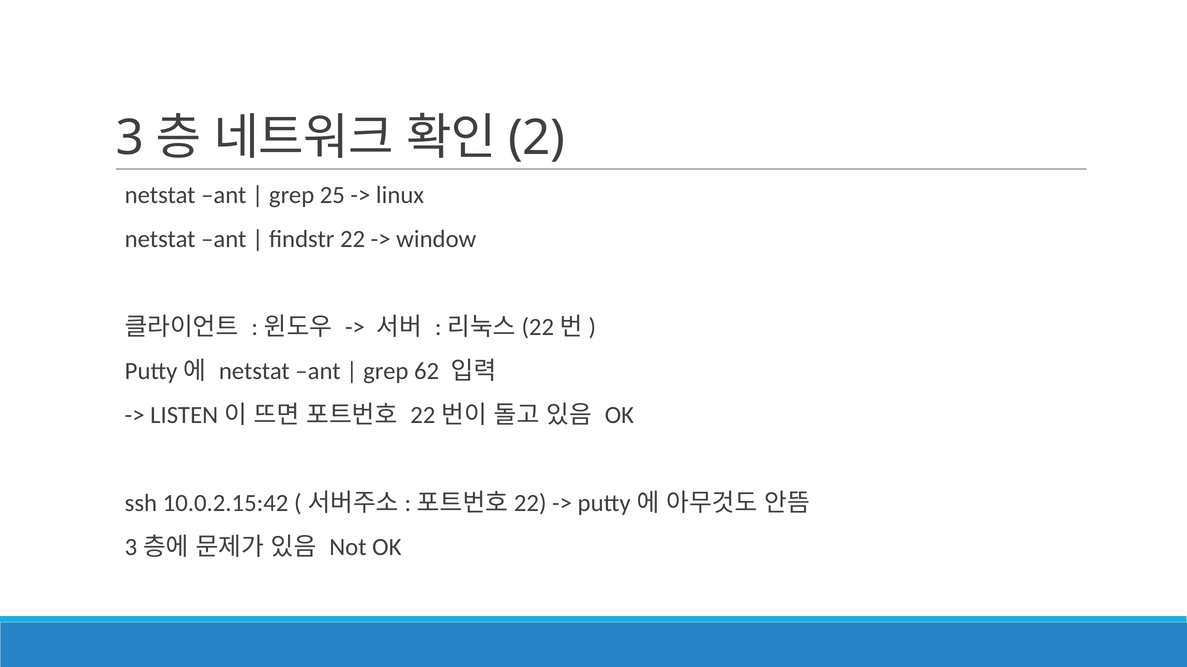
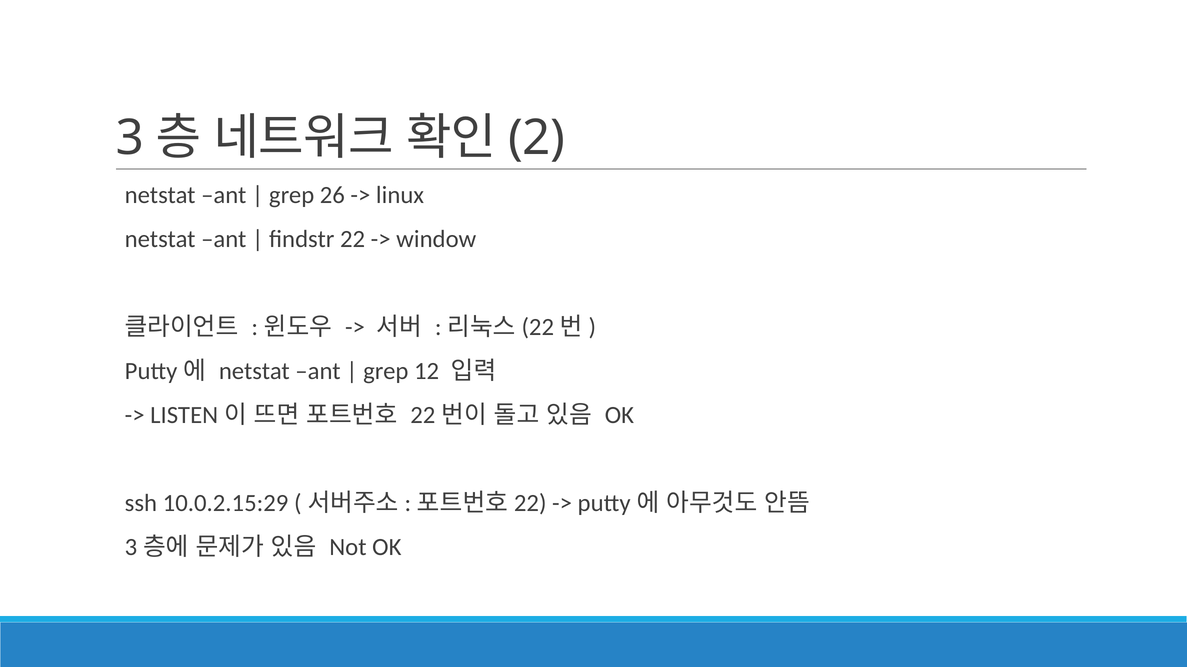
25: 25 -> 26
62: 62 -> 12
10.0.2.15:42: 10.0.2.15:42 -> 10.0.2.15:29
